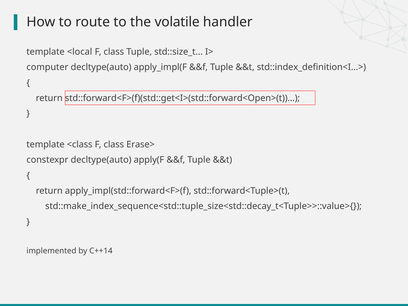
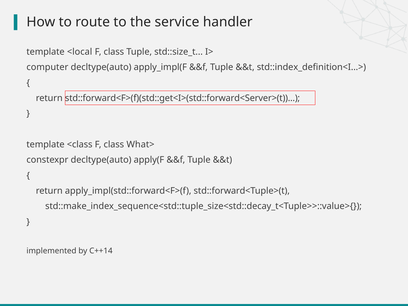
volatile: volatile -> service
std::forward<F>(f)(std::get<I>(std::forward<Open>(t: std::forward<F>(f)(std::get<I>(std::forward<Open>(t -> std::forward<F>(f)(std::get<I>(std::forward<Server>(t
Erase>: Erase> -> What>
